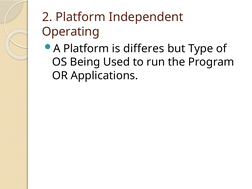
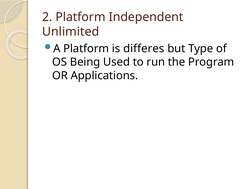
Operating: Operating -> Unlimited
